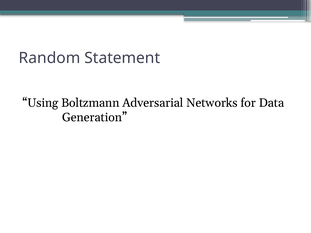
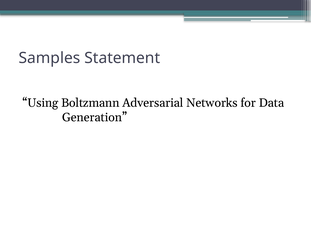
Random: Random -> Samples
